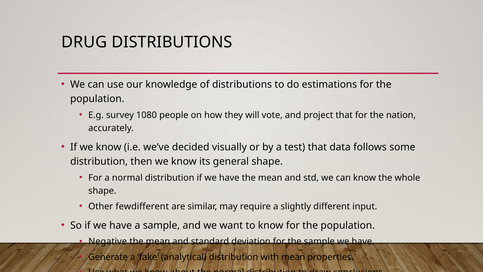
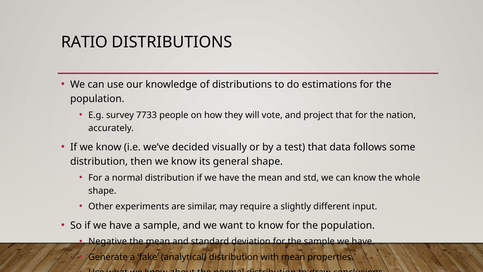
DRUG: DRUG -> RATIO
1080: 1080 -> 7733
fewdifferent: fewdifferent -> experiments
